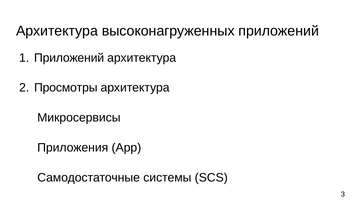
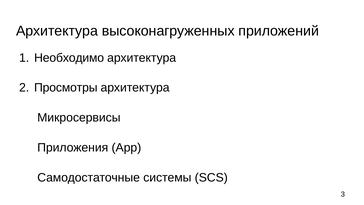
Приложений at (69, 58): Приложений -> Необходимо
